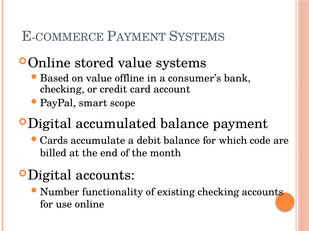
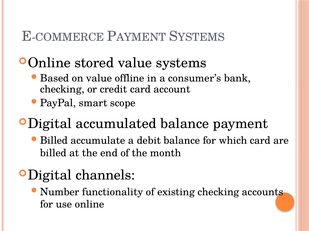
Cards at (54, 141): Cards -> Billed
which code: code -> card
accounts at (105, 176): accounts -> channels
